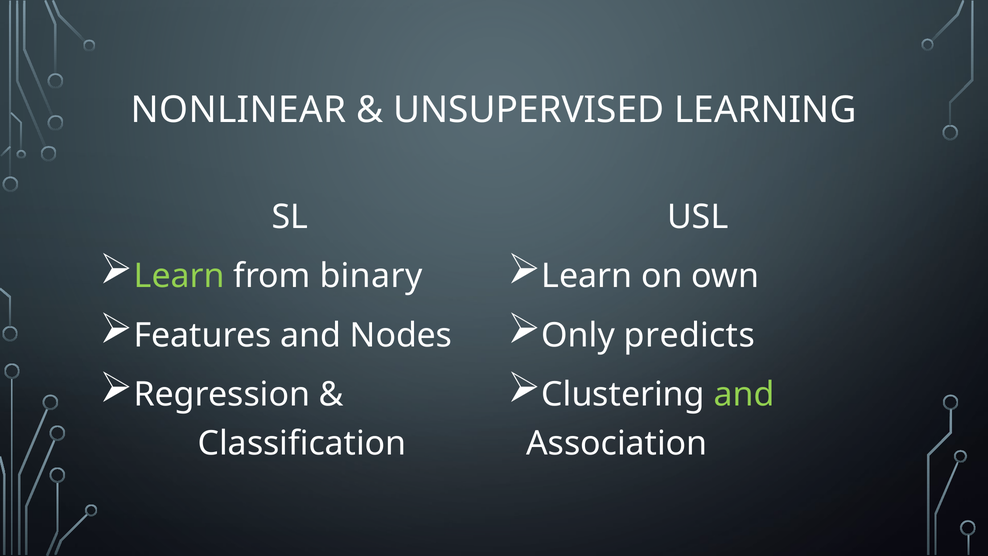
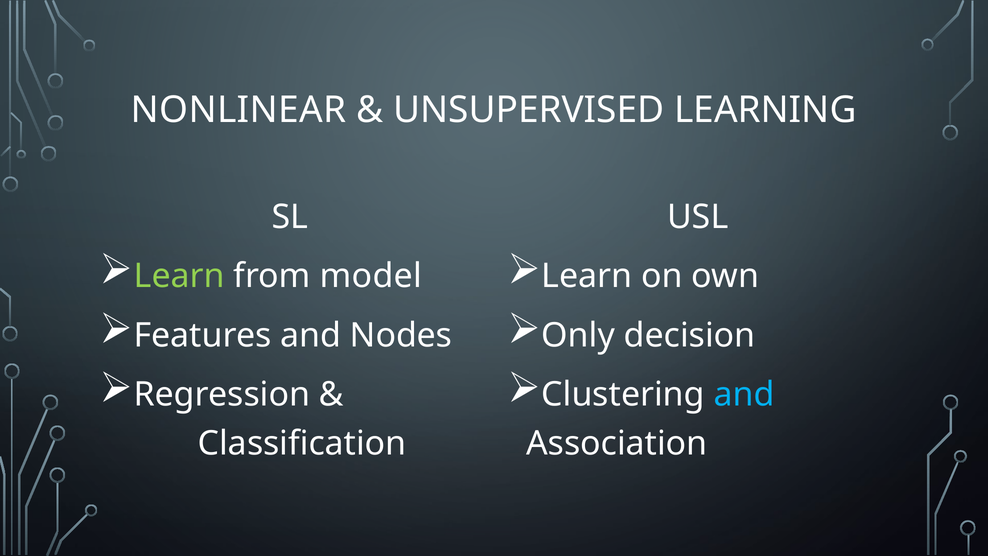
binary: binary -> model
predicts: predicts -> decision
and at (744, 394) colour: light green -> light blue
